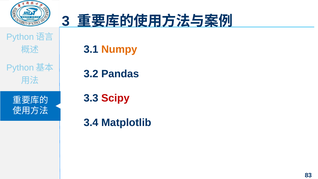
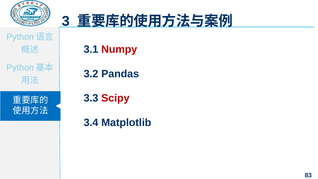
Numpy colour: orange -> red
